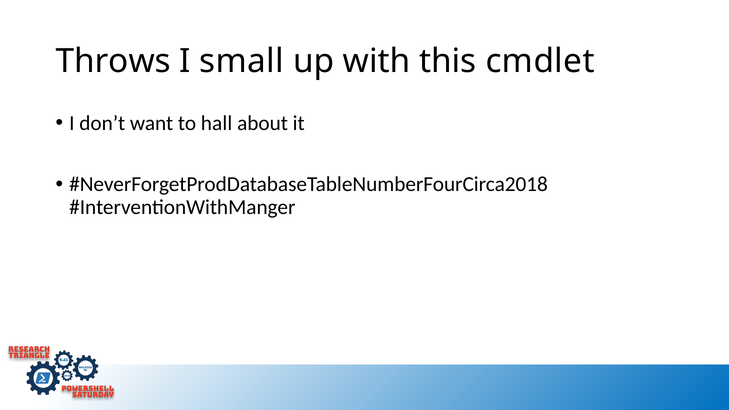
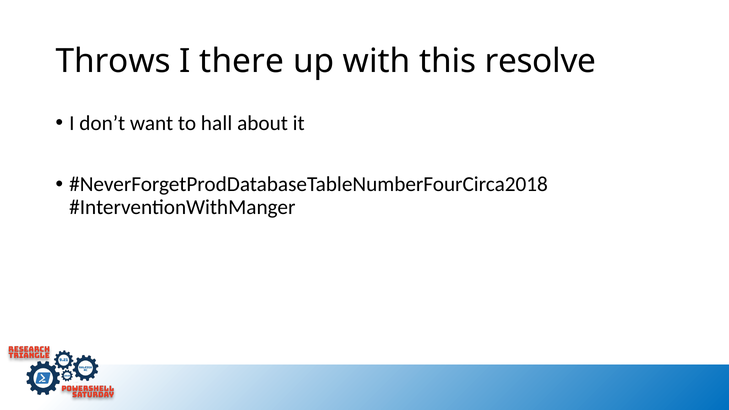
small: small -> there
cmdlet: cmdlet -> resolve
